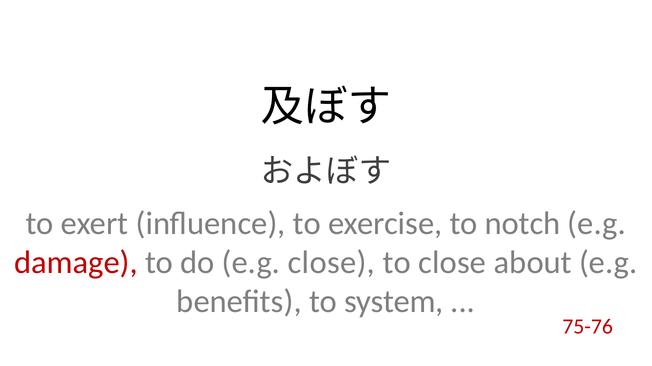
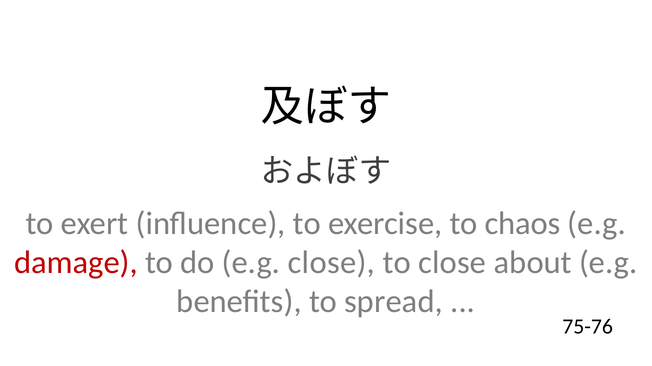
notch: notch -> chaos
system: system -> spread
75-76 colour: red -> black
